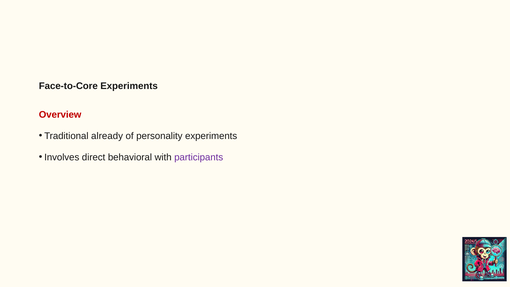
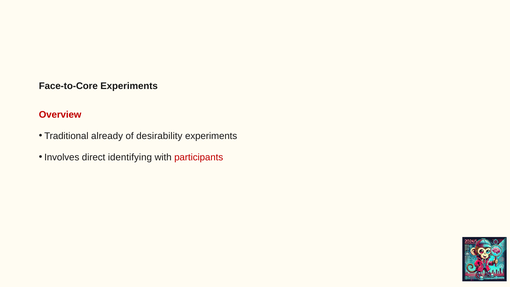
personality: personality -> desirability
behavioral: behavioral -> identifying
participants colour: purple -> red
